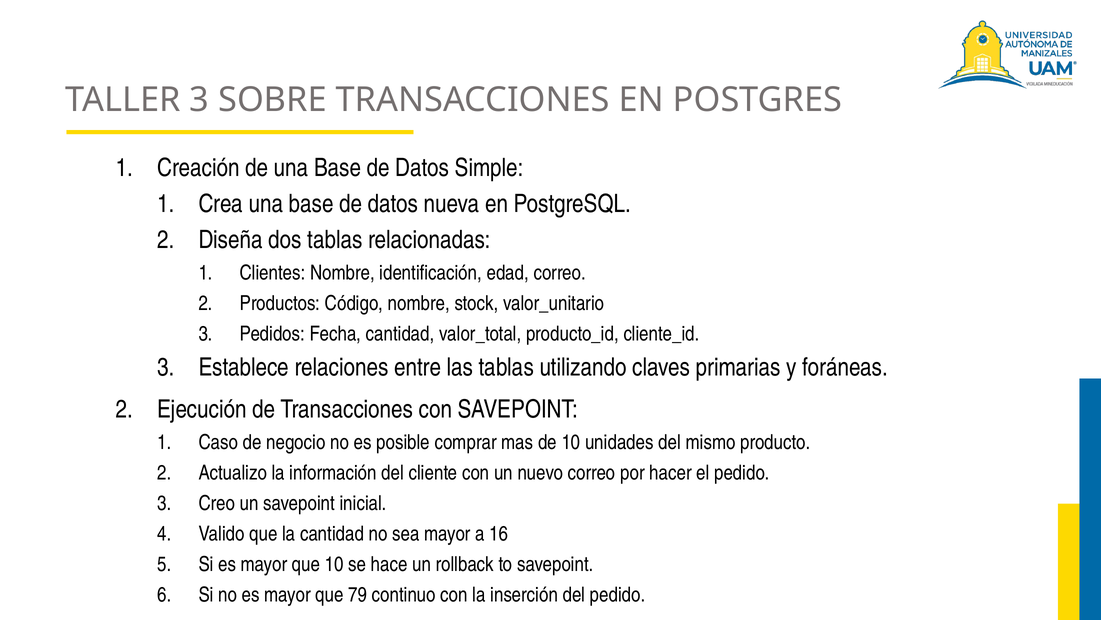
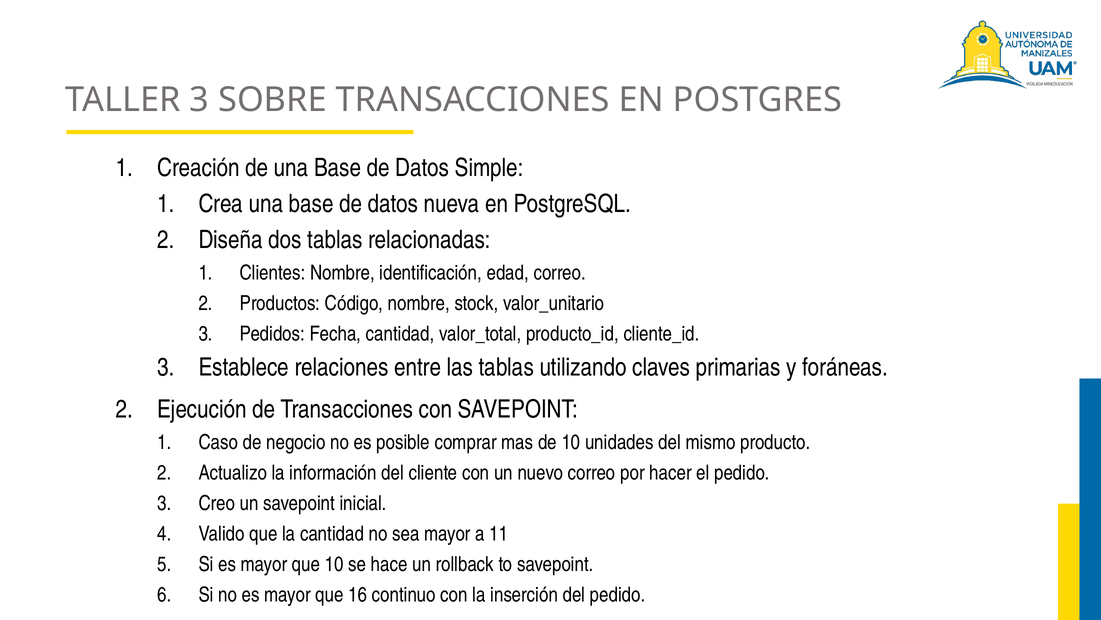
16: 16 -> 11
79: 79 -> 16
